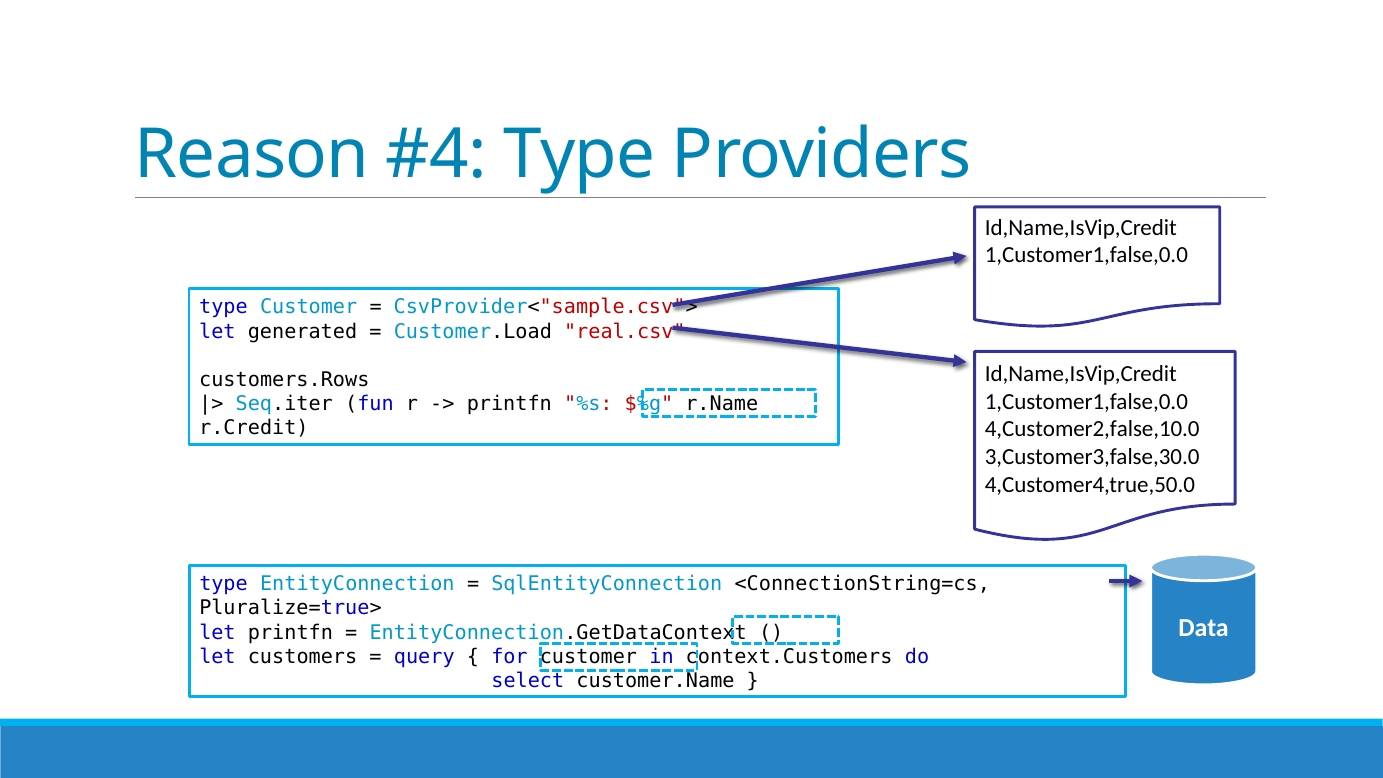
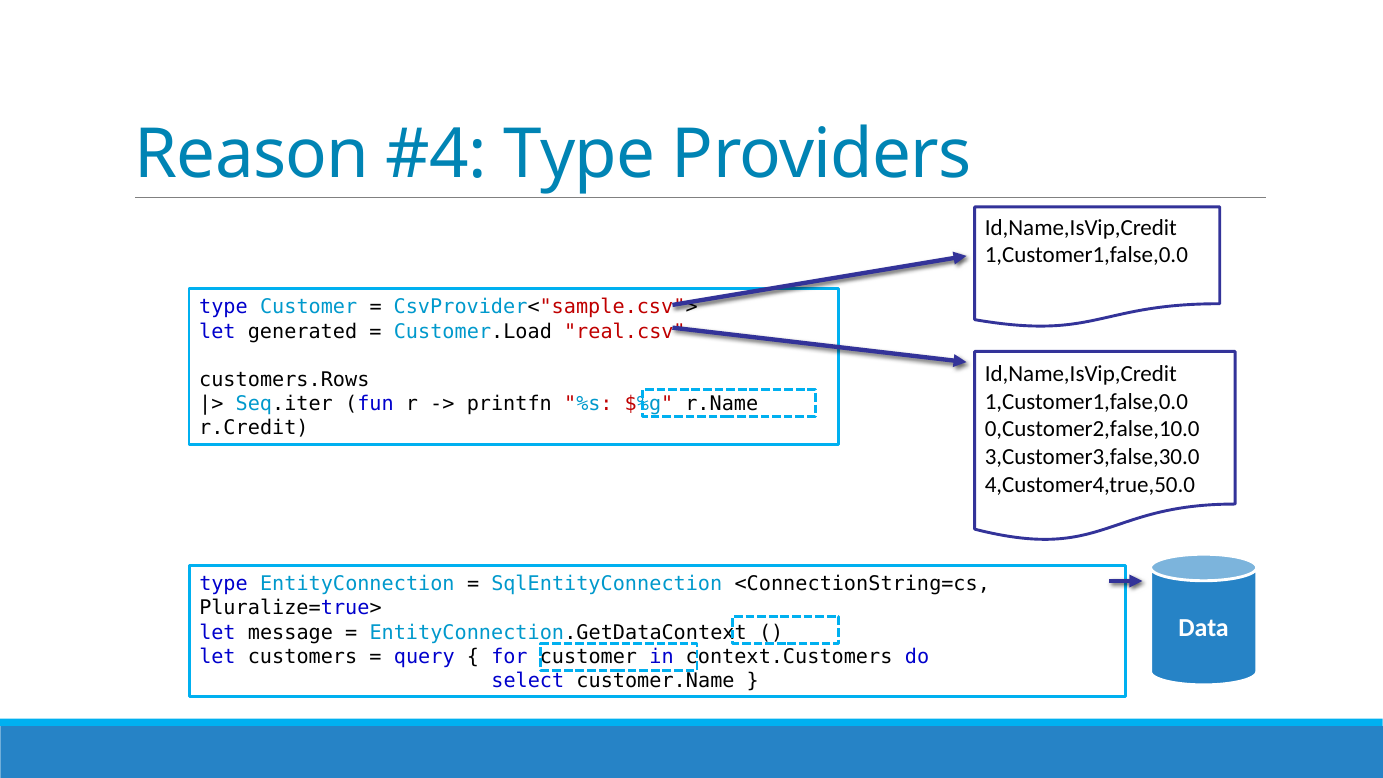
4,Customer2,false,10.0: 4,Customer2,false,10.0 -> 0,Customer2,false,10.0
let printfn: printfn -> message
